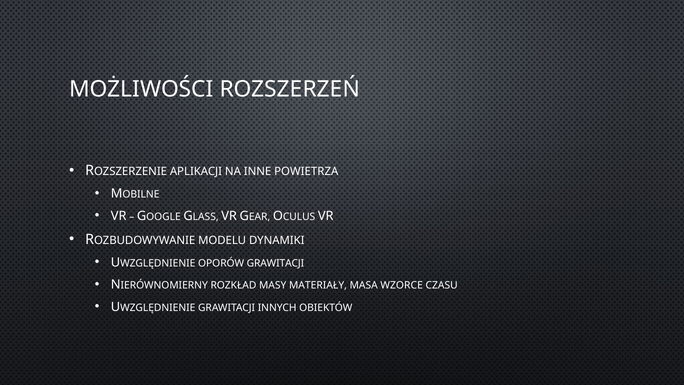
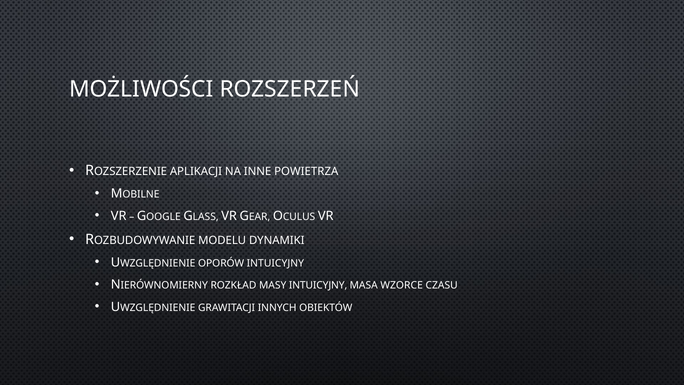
OPORÓW GRAWITACJI: GRAWITACJI -> INTUICYJNY
MASY MATERIAŁY: MATERIAŁY -> INTUICYJNY
